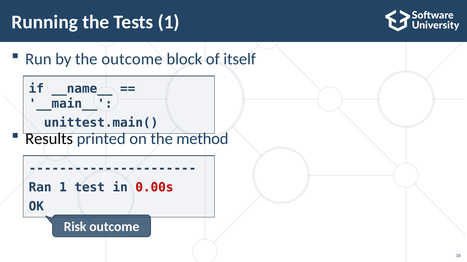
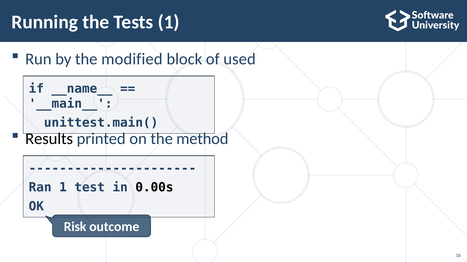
the outcome: outcome -> modified
itself: itself -> used
0.00s colour: red -> black
